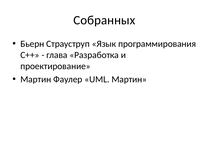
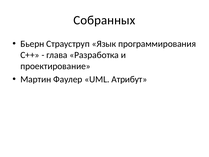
UML Мартин: Мартин -> Атрибут
